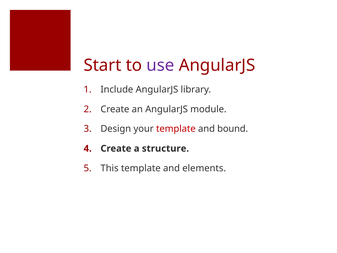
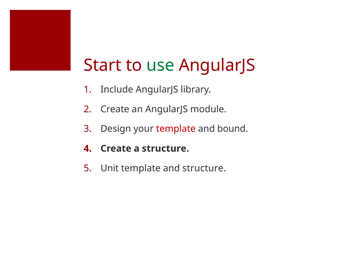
use colour: purple -> green
This: This -> Unit
and elements: elements -> structure
